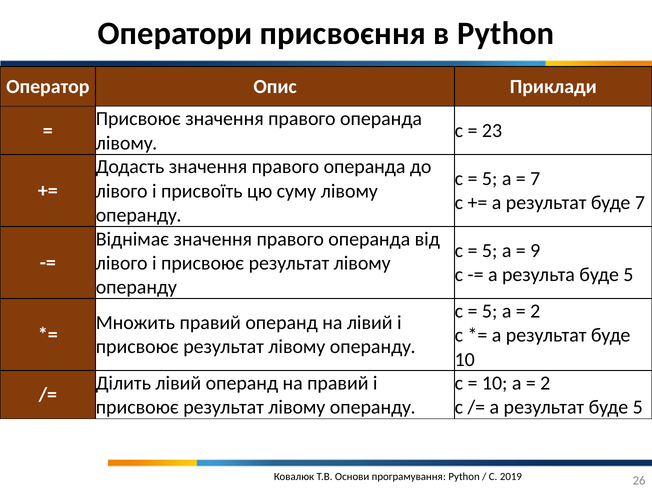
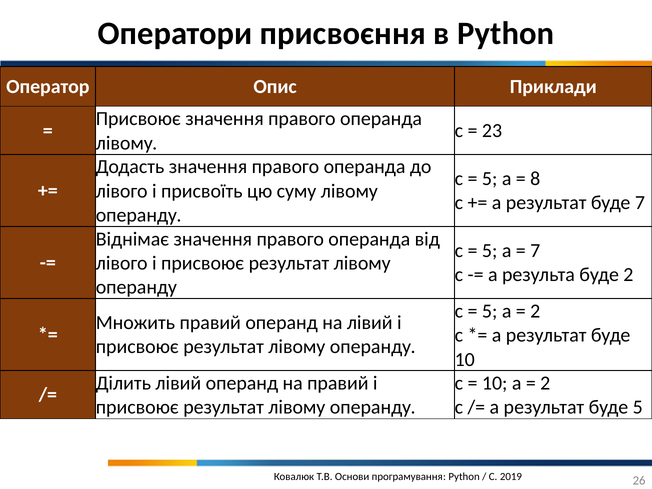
7 at (535, 179): 7 -> 8
9 at (535, 251): 9 -> 7
результа буде 5: 5 -> 2
